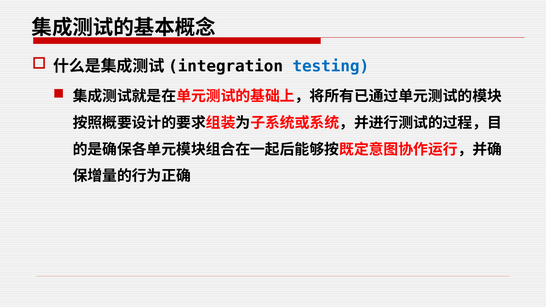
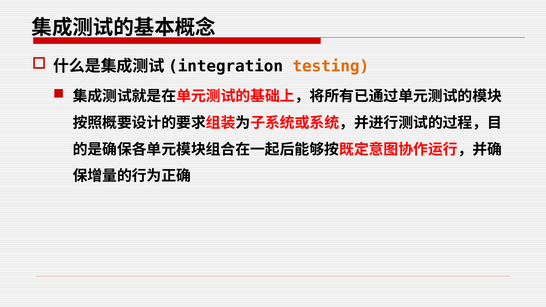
testing colour: blue -> orange
